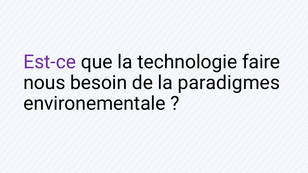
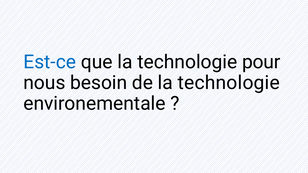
Est-ce colour: purple -> blue
faire: faire -> pour
de la paradigmes: paradigmes -> technologie
